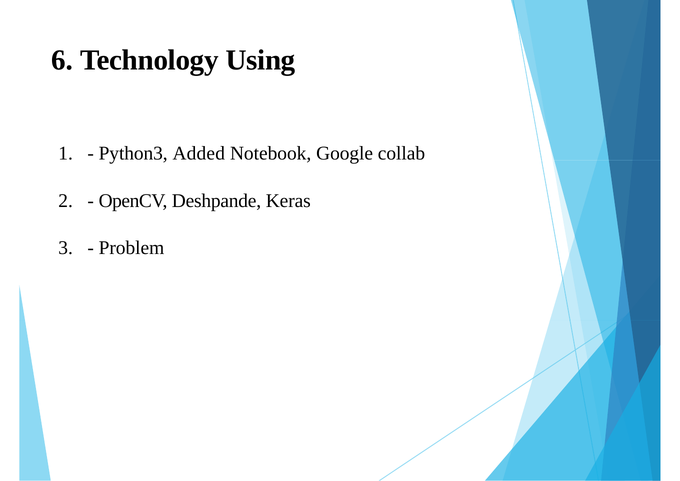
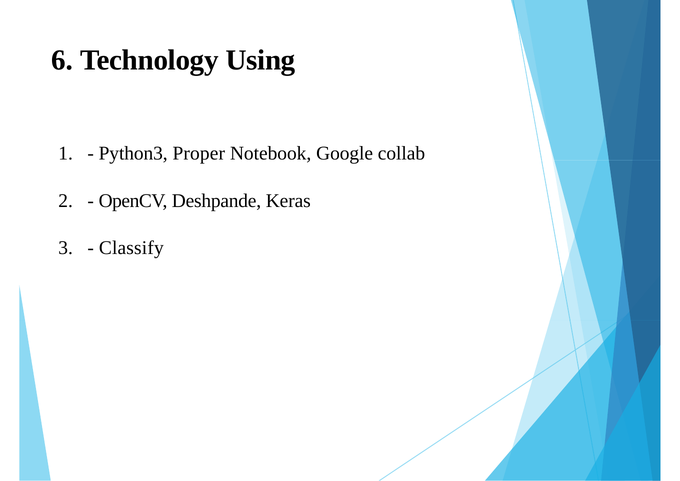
Added: Added -> Proper
Problem: Problem -> Classify
